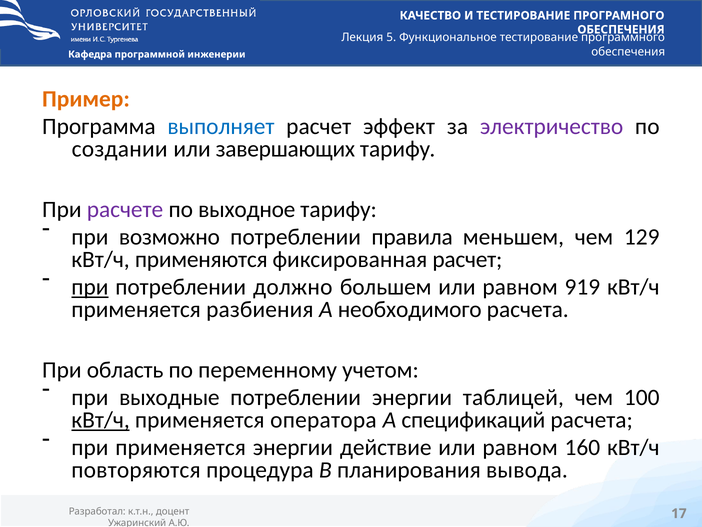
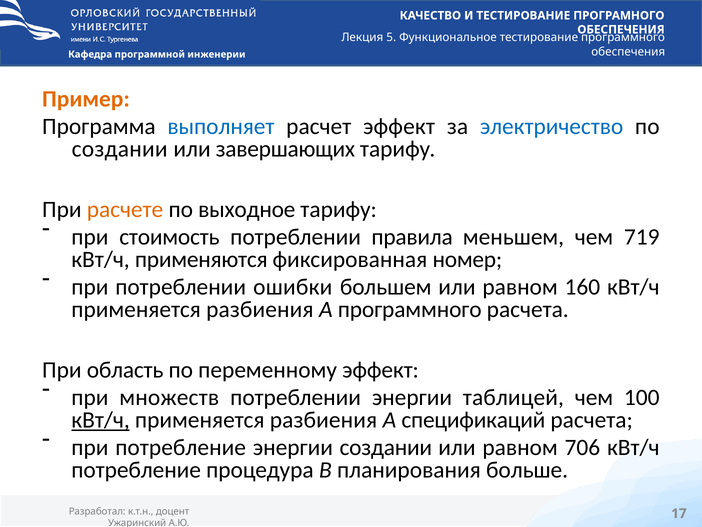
электричество colour: purple -> blue
расчете colour: purple -> orange
возможно: возможно -> стоимость
129: 129 -> 719
фиксированная расчет: расчет -> номер
при at (90, 287) underline: present -> none
должно: должно -> ошибки
919: 919 -> 160
А необходимого: необходимого -> программного
переменному учетом: учетом -> эффект
выходные: выходные -> множеств
оператора at (323, 420): оператора -> разбиения
при применяется: применяется -> потребление
энергии действие: действие -> создании
160: 160 -> 706
повторяются at (136, 470): повторяются -> потребление
вывода: вывода -> больше
